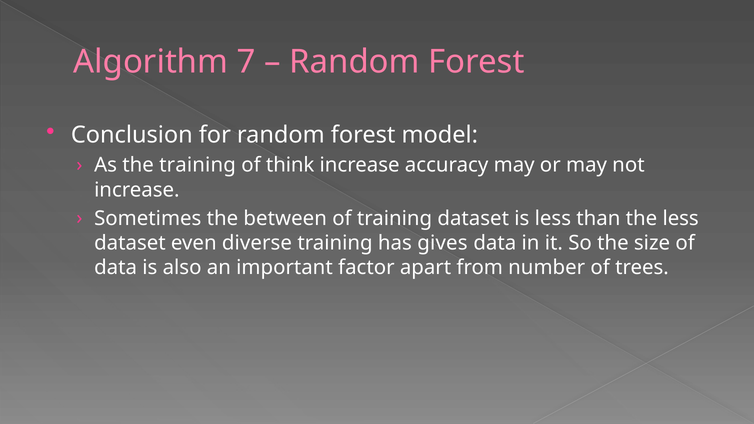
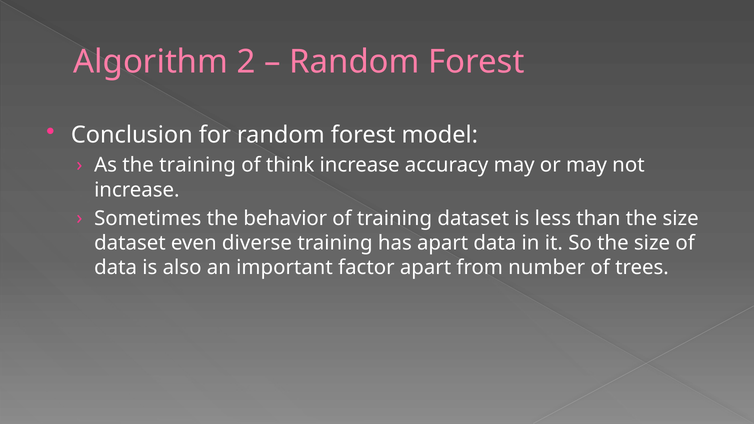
7: 7 -> 2
between: between -> behavior
than the less: less -> size
has gives: gives -> apart
